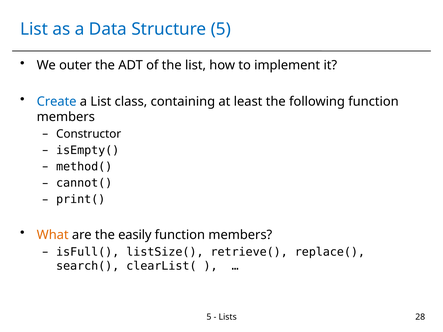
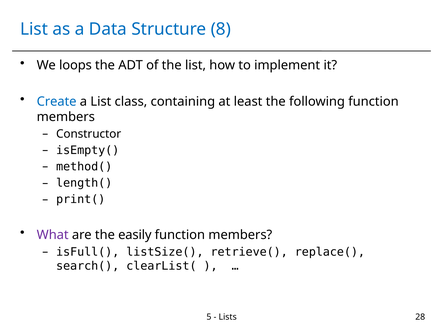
Structure 5: 5 -> 8
outer: outer -> loops
cannot(: cannot( -> length(
What colour: orange -> purple
